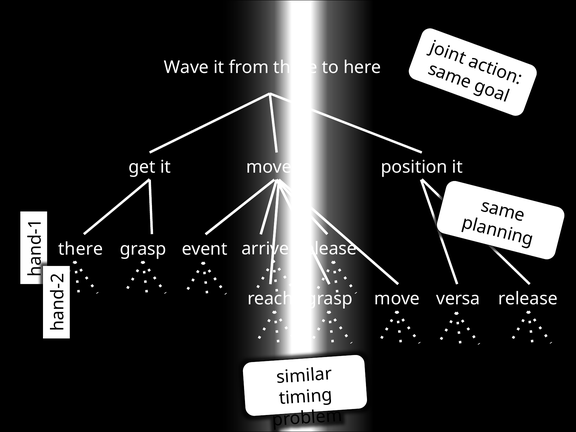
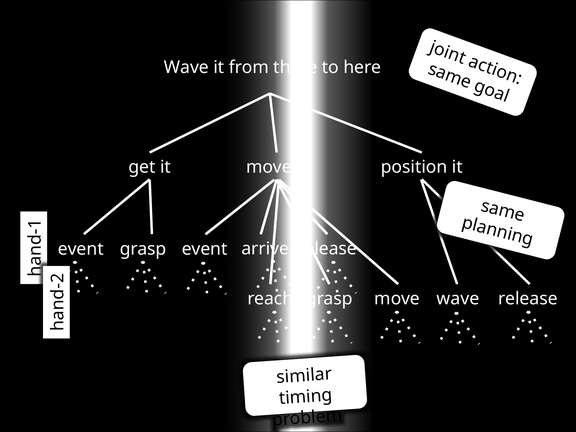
there at (81, 249): there -> event
versa at (458, 299): versa -> wave
